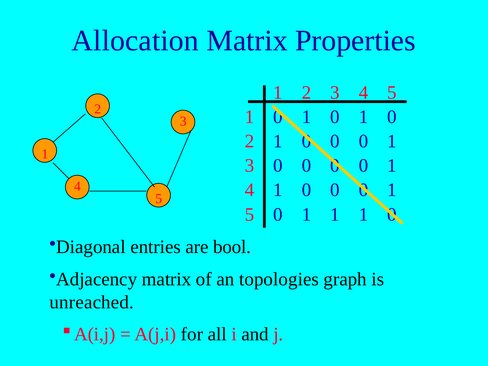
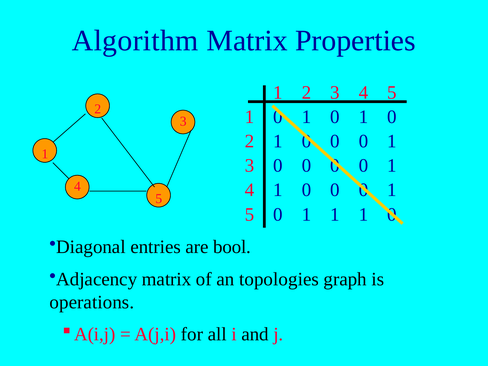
Allocation: Allocation -> Algorithm
unreached: unreached -> operations
